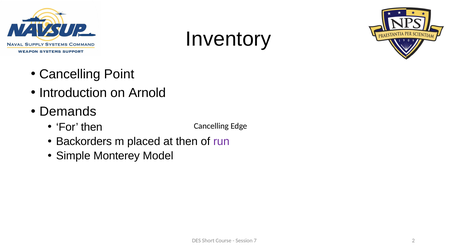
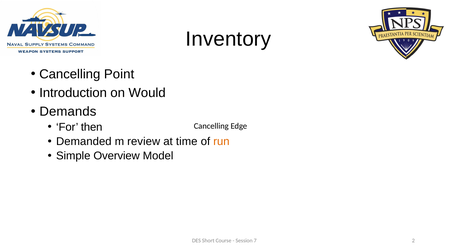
Arnold: Arnold -> Would
Backorders: Backorders -> Demanded
placed: placed -> review
at then: then -> time
run colour: purple -> orange
Monterey: Monterey -> Overview
